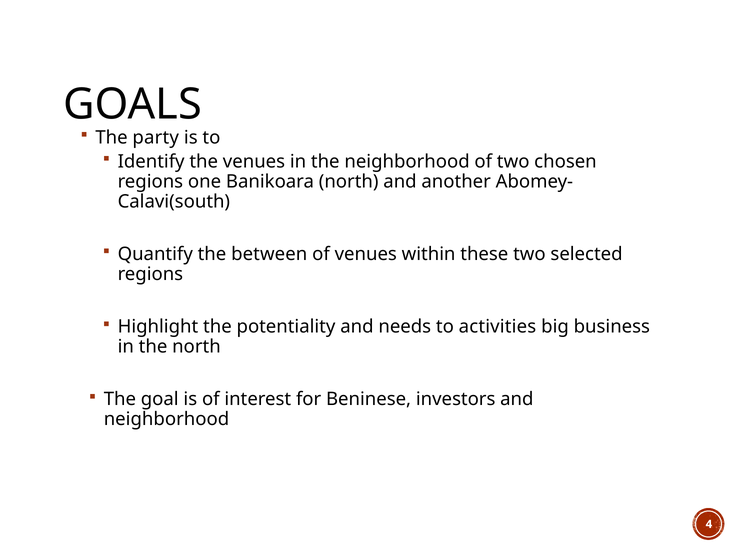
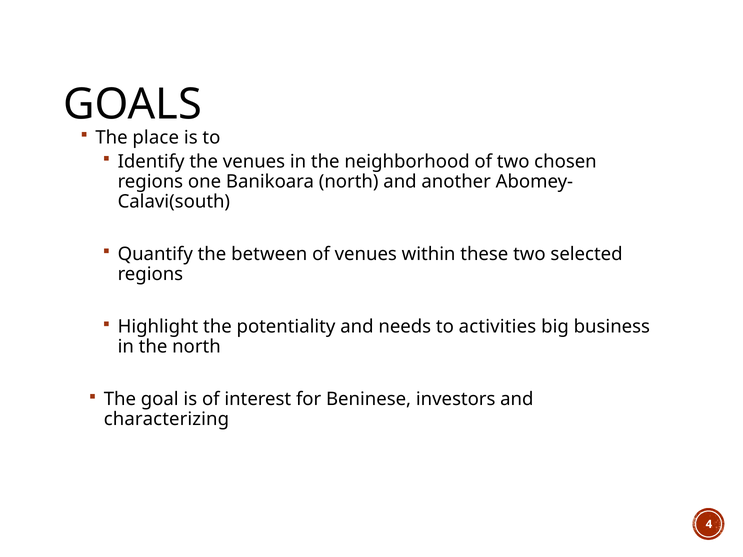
party: party -> place
neighborhood at (166, 420): neighborhood -> characterizing
